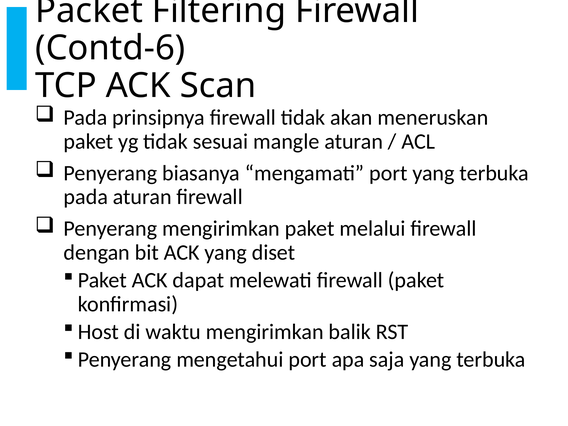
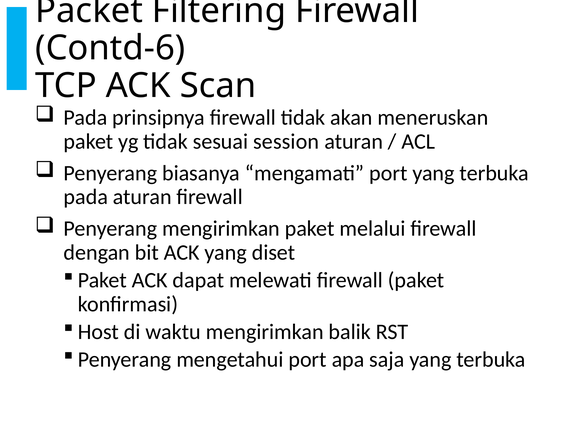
mangle: mangle -> session
